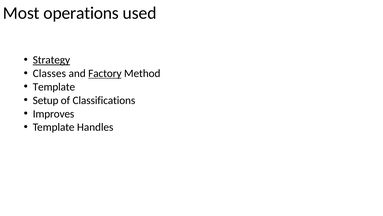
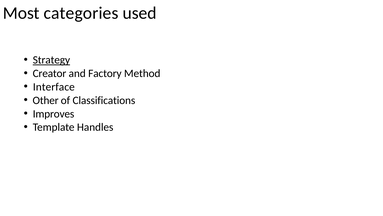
operations: operations -> categories
Classes: Classes -> Creator
Factory underline: present -> none
Template at (54, 87): Template -> Interface
Setup: Setup -> Other
